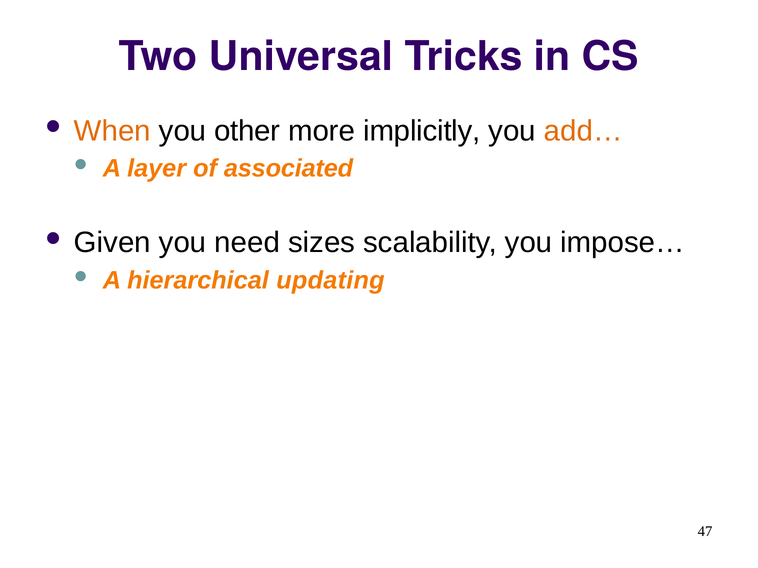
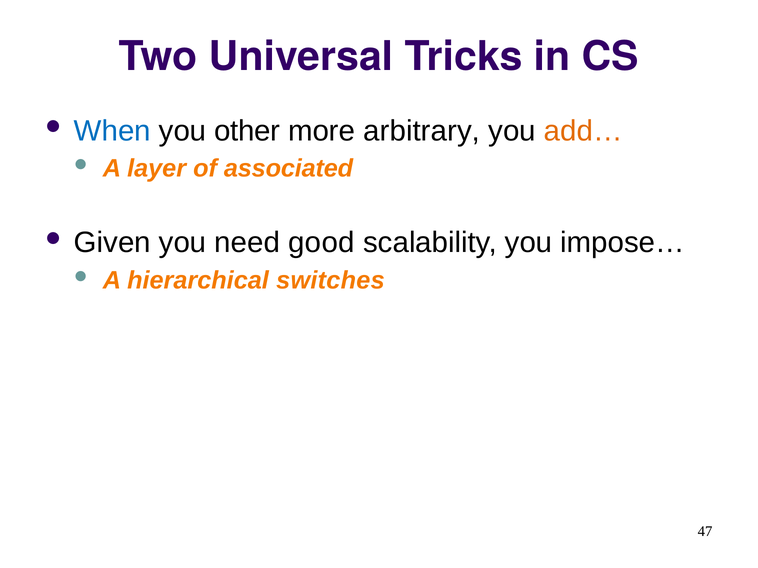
When colour: orange -> blue
implicitly: implicitly -> arbitrary
sizes: sizes -> good
updating: updating -> switches
